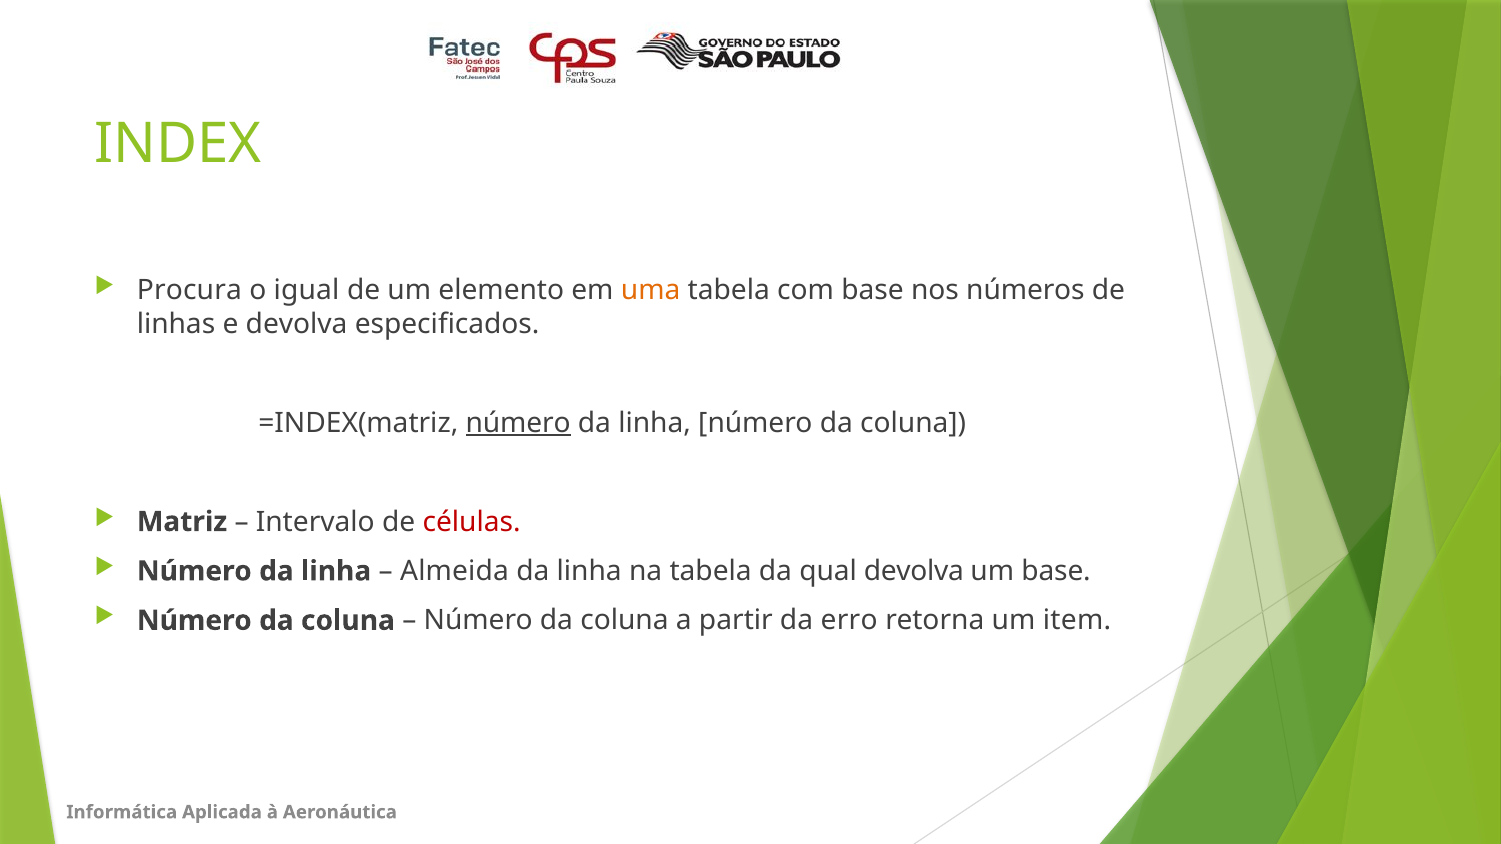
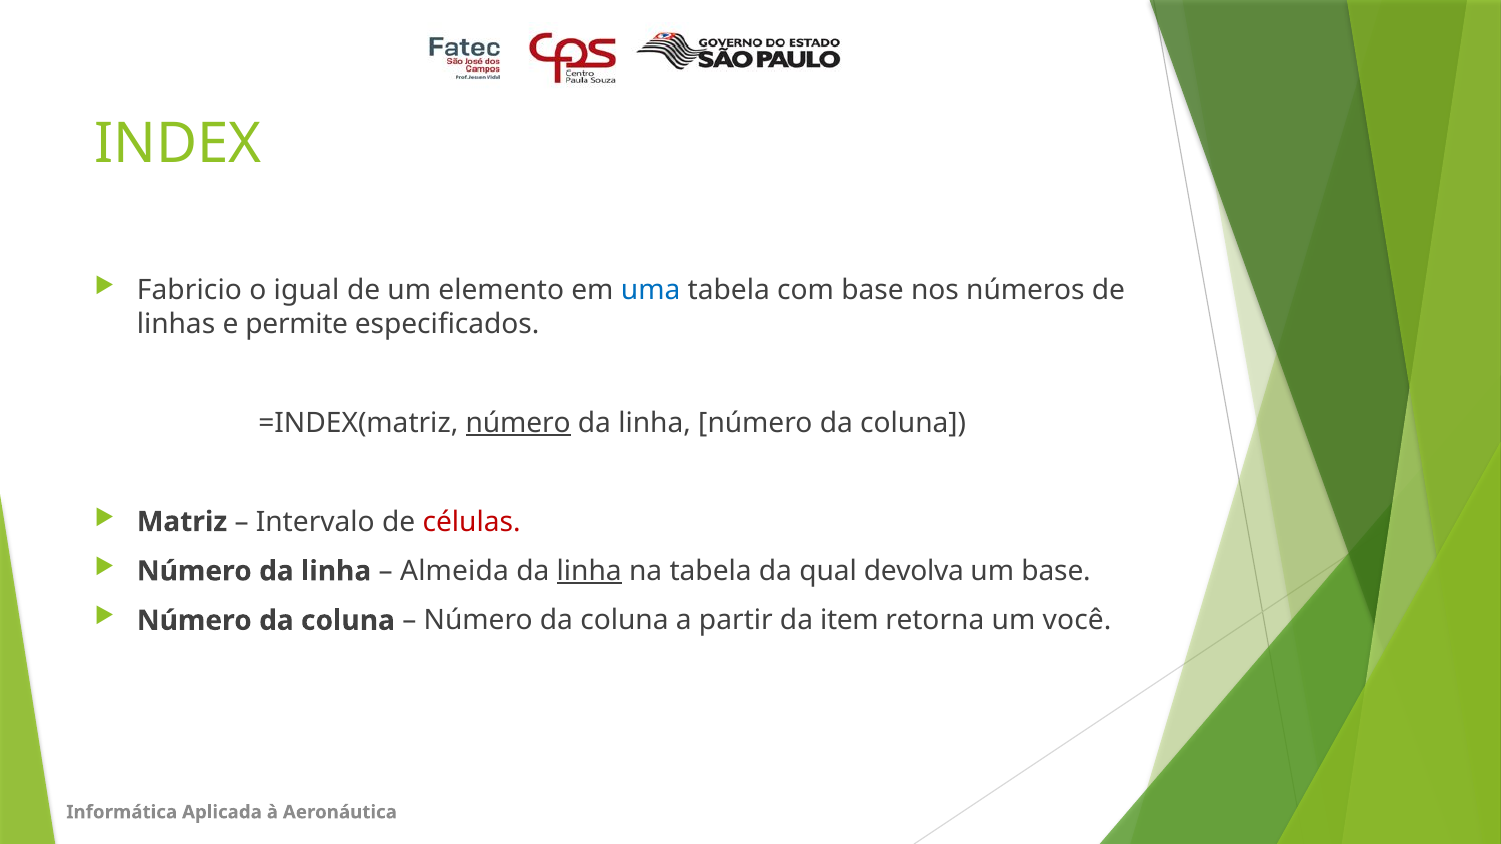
Procura: Procura -> Fabricio
uma colour: orange -> blue
e devolva: devolva -> permite
linha at (589, 571) underline: none -> present
erro: erro -> item
item: item -> você
